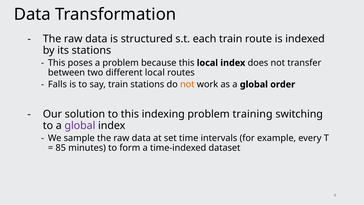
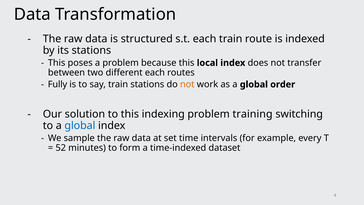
different local: local -> each
Falls: Falls -> Fully
global at (80, 125) colour: purple -> blue
85: 85 -> 52
